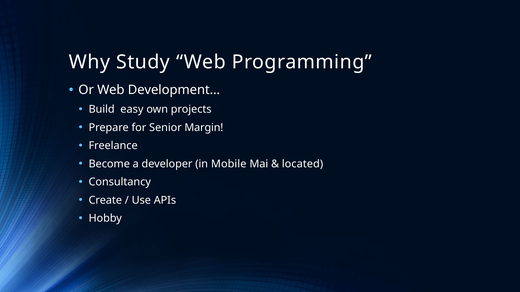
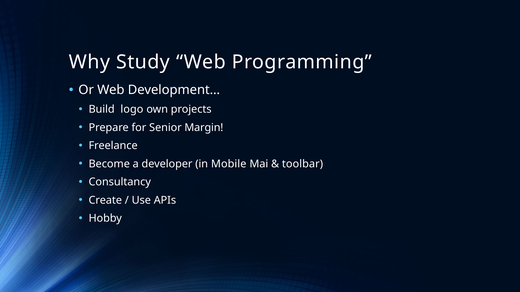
easy: easy -> logo
located: located -> toolbar
